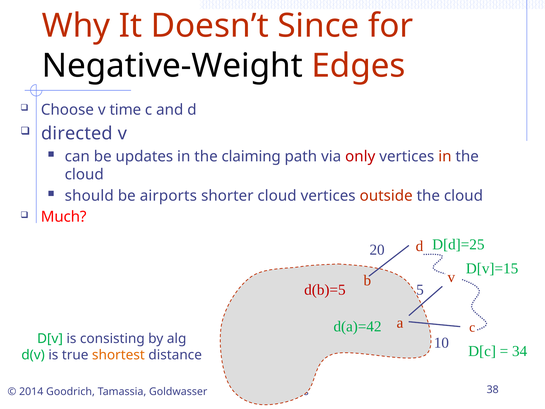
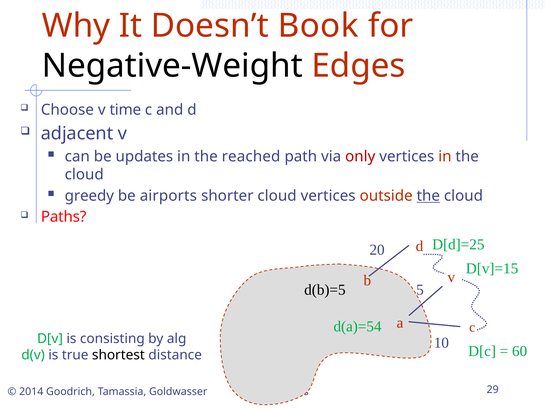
Since: Since -> Book
directed: directed -> adjacent
claiming: claiming -> reached
should: should -> greedy
the at (428, 196) underline: none -> present
Much at (64, 217): Much -> Paths
d(b)=5 colour: red -> black
d(a)=42: d(a)=42 -> d(a)=54
34: 34 -> 60
shortest at (118, 355) colour: orange -> black
38: 38 -> 29
